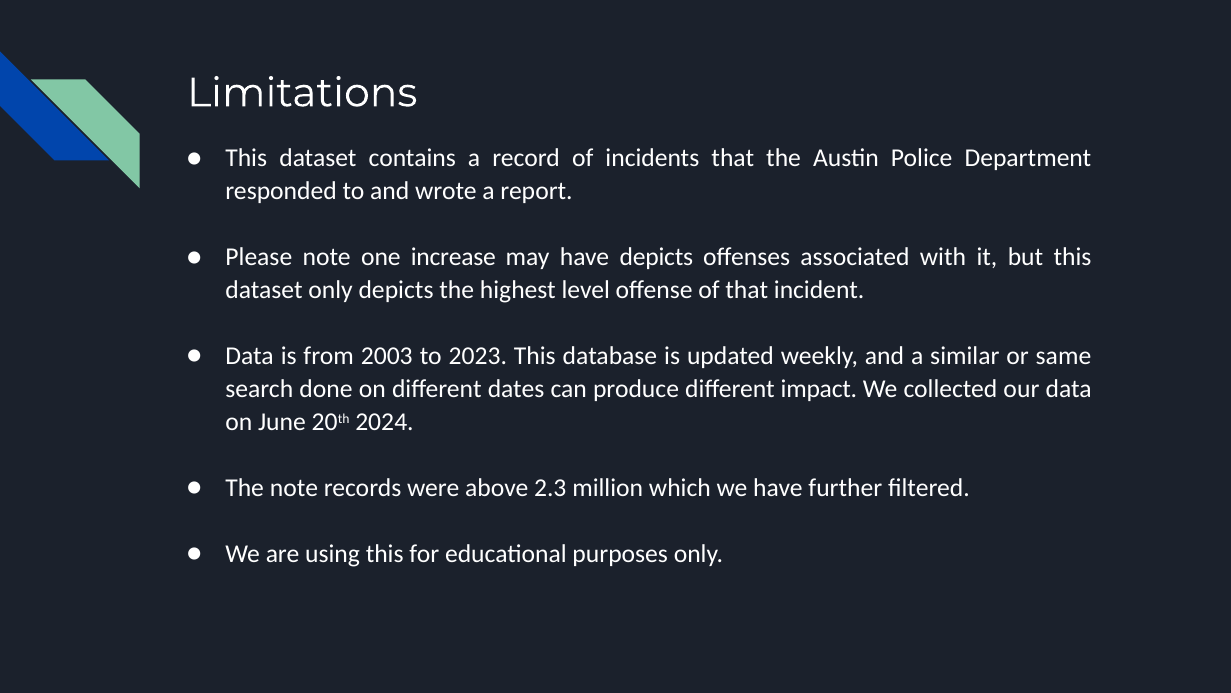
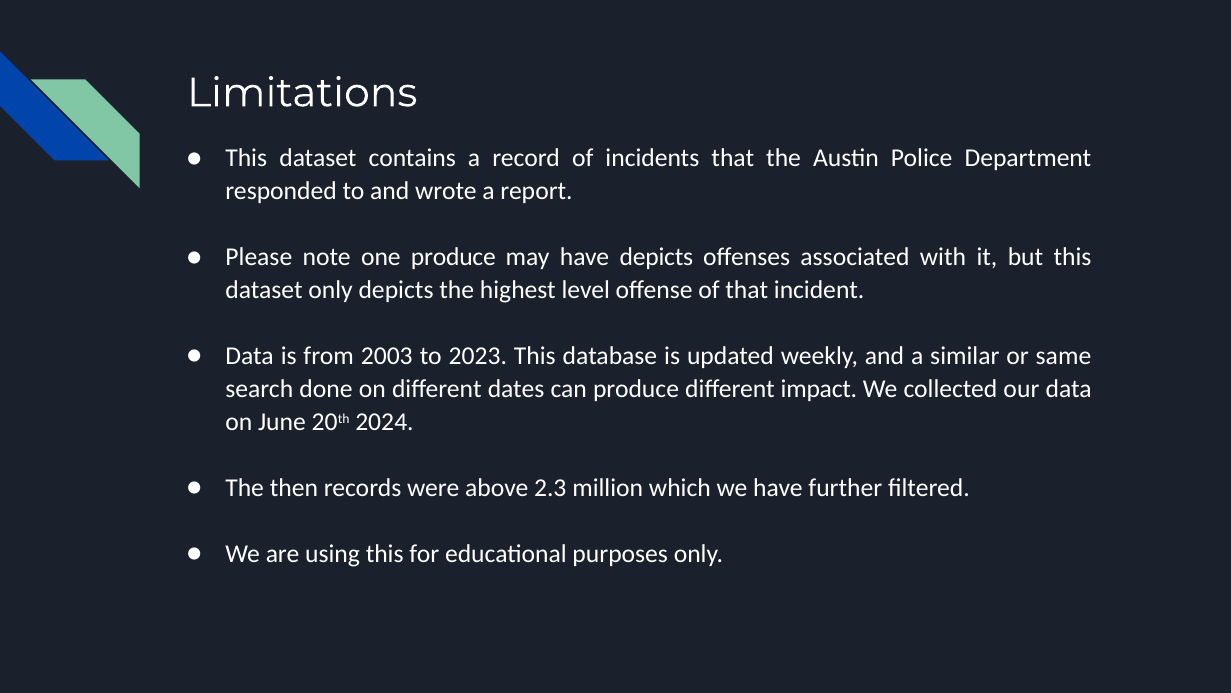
one increase: increase -> produce
The note: note -> then
